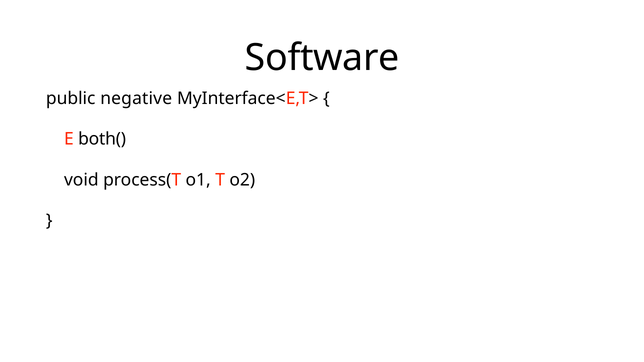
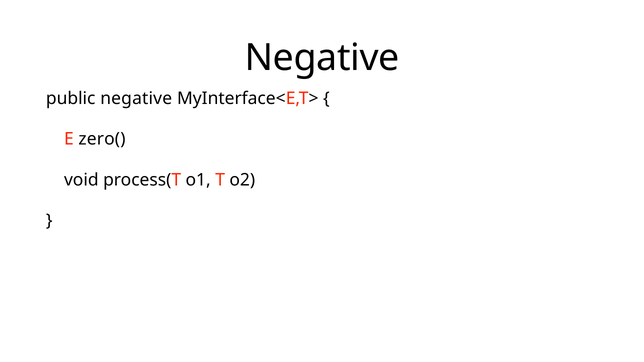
Software at (322, 58): Software -> Negative
both(: both( -> zero(
